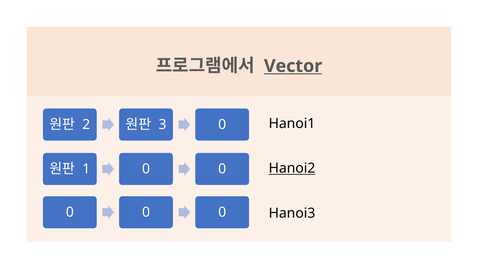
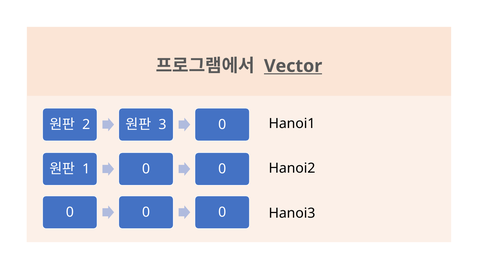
Hanoi2 underline: present -> none
